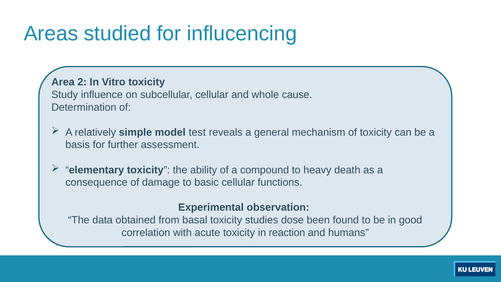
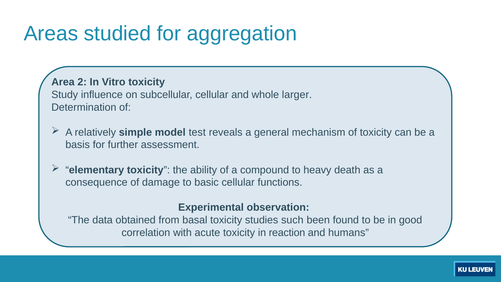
influcencing: influcencing -> aggregation
cause: cause -> larger
dose: dose -> such
